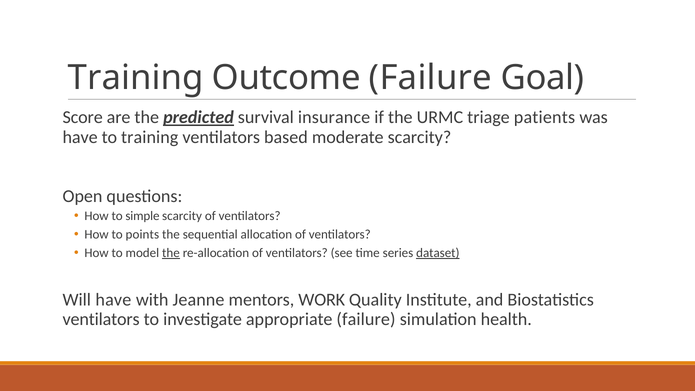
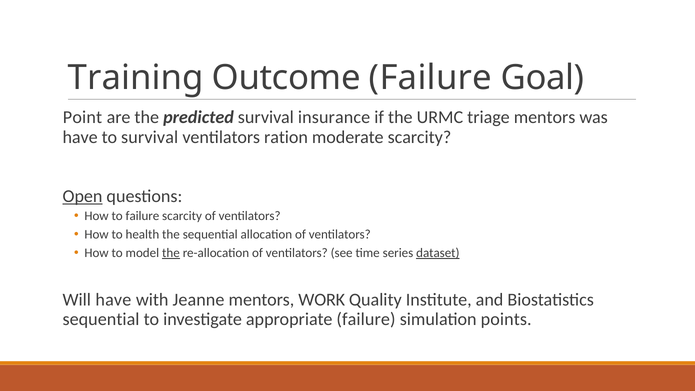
Score: Score -> Point
predicted underline: present -> none
triage patients: patients -> mentors
to training: training -> survival
based: based -> ration
Open underline: none -> present
to simple: simple -> failure
points: points -> health
ventilators at (101, 319): ventilators -> sequential
health: health -> points
